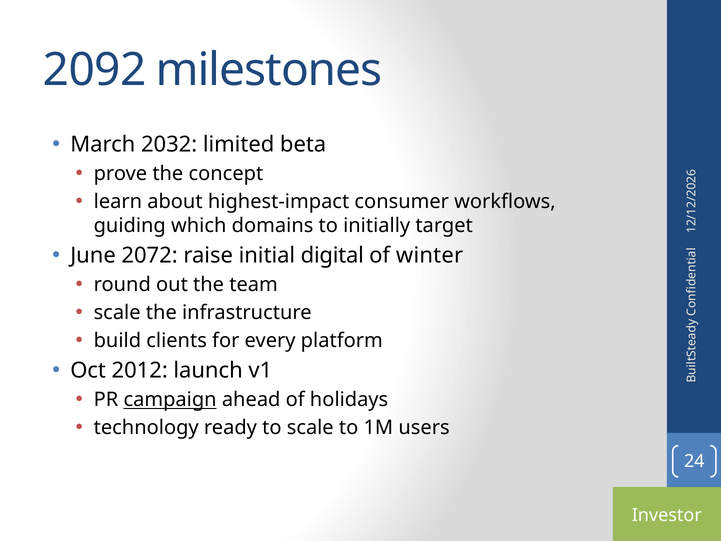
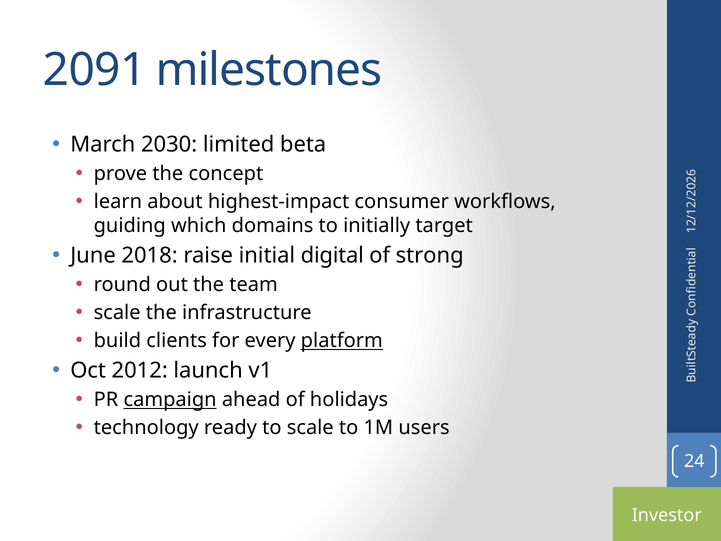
2092: 2092 -> 2091
2032: 2032 -> 2030
2072: 2072 -> 2018
winter: winter -> strong
platform underline: none -> present
